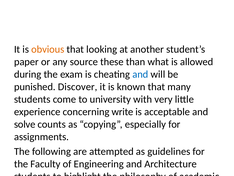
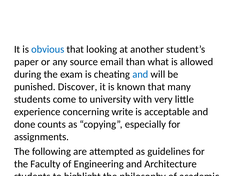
obvious colour: orange -> blue
these: these -> email
solve: solve -> done
